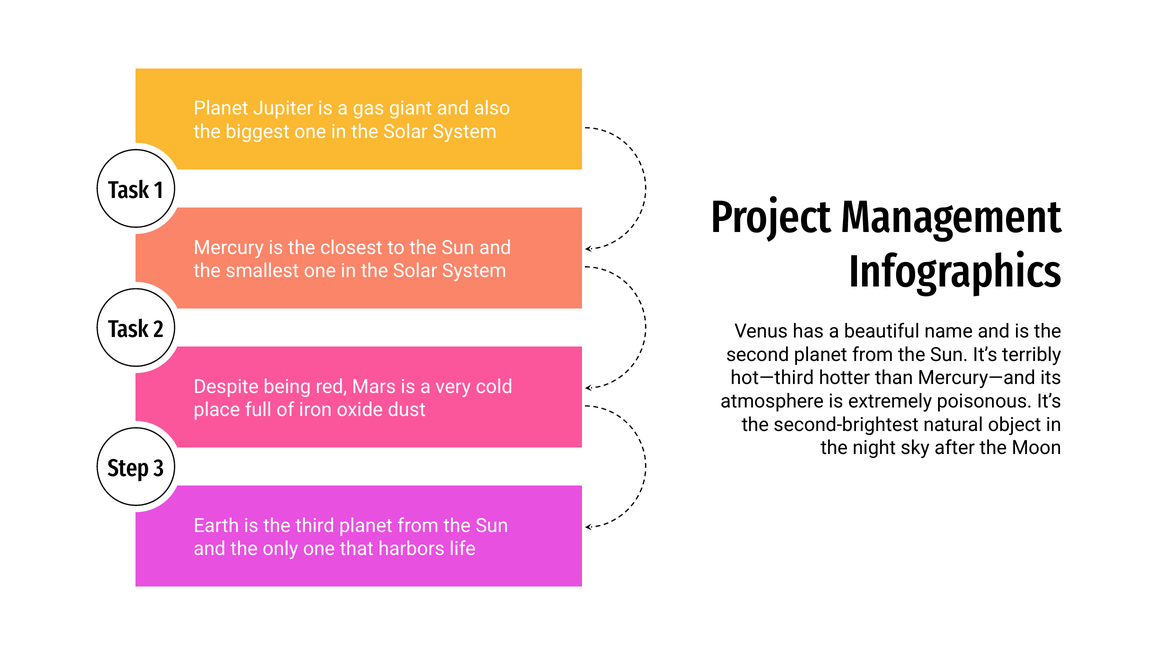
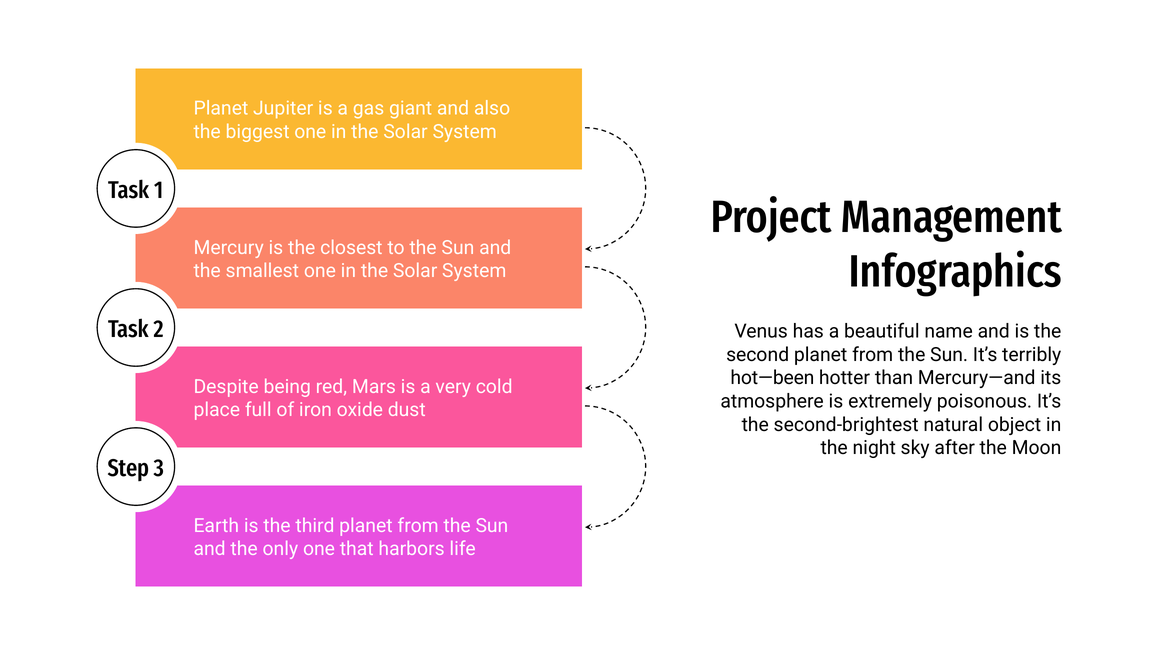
hot—third: hot—third -> hot—been
